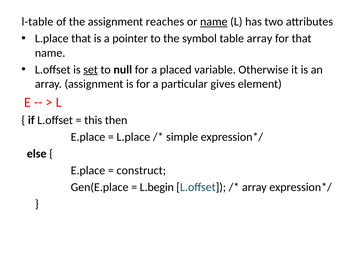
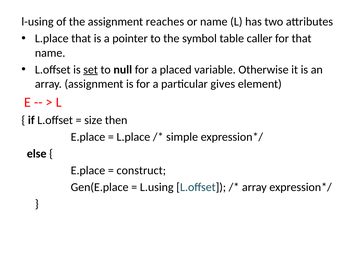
l-table: l-table -> l-using
name at (214, 22) underline: present -> none
table array: array -> caller
this: this -> size
L.begin: L.begin -> L.using
